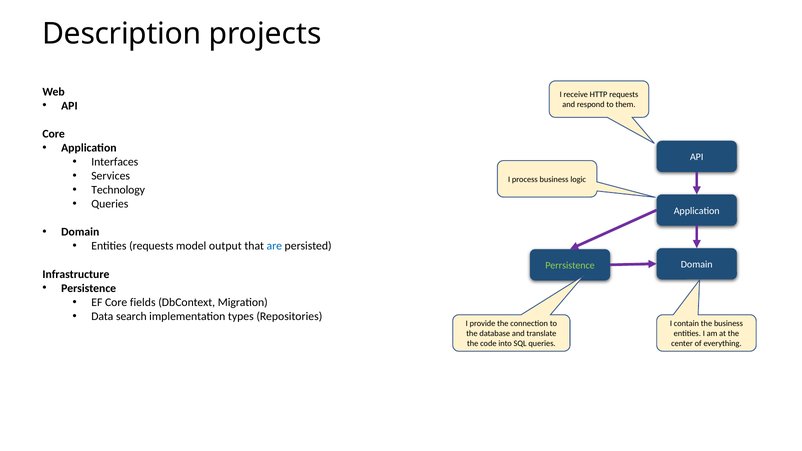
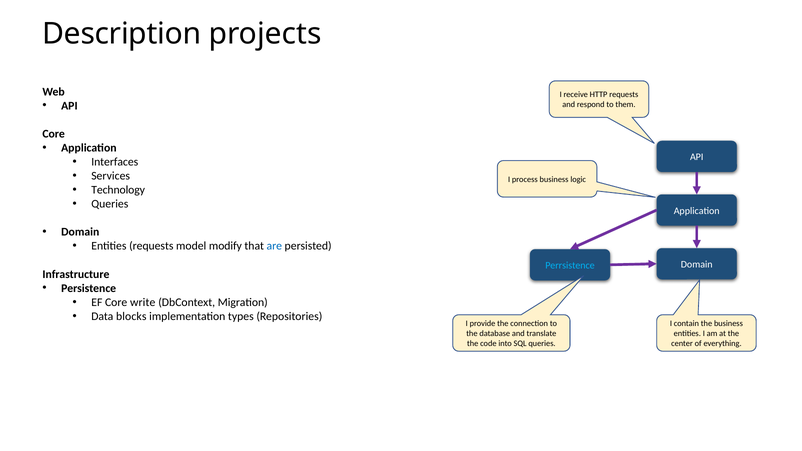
output: output -> modify
Perrsistence colour: light green -> light blue
fields: fields -> write
search: search -> blocks
